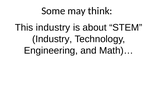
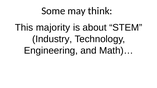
This industry: industry -> majority
